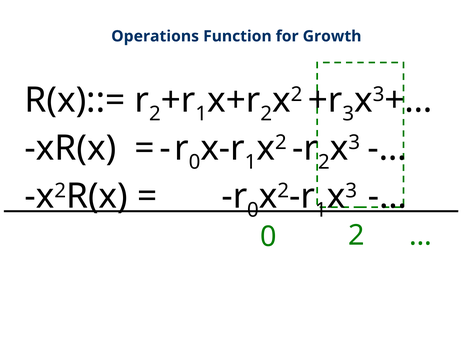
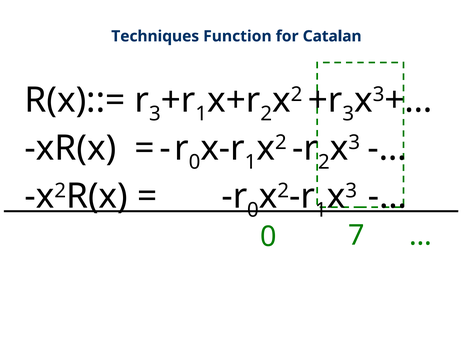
Operations: Operations -> Techniques
Growth: Growth -> Catalan
2 at (155, 114): 2 -> 3
0 2: 2 -> 7
